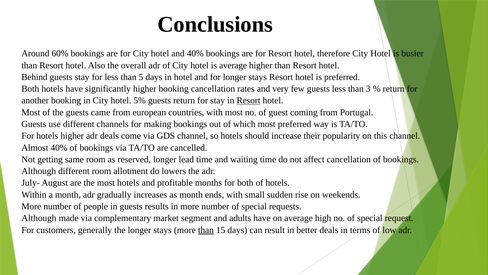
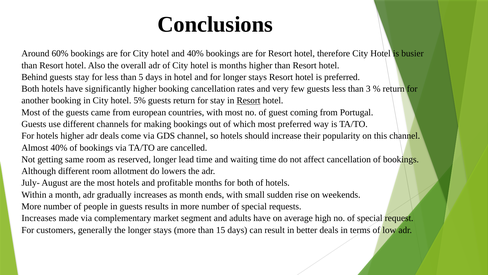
is average: average -> months
Although at (39, 218): Although -> Increases
than at (206, 230) underline: present -> none
